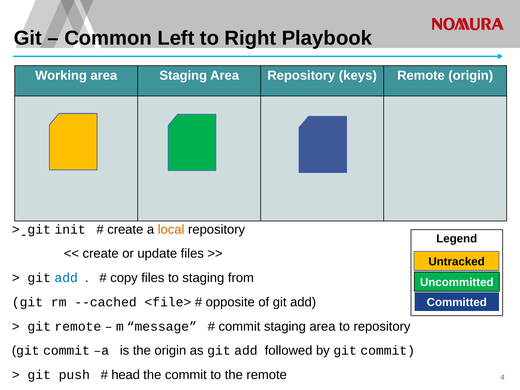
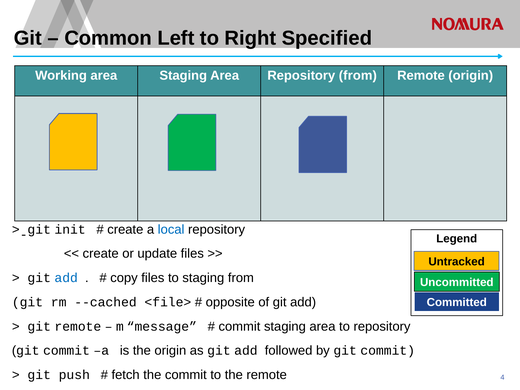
Playbook: Playbook -> Specified
Repository keys: keys -> from
local colour: orange -> blue
head: head -> fetch
